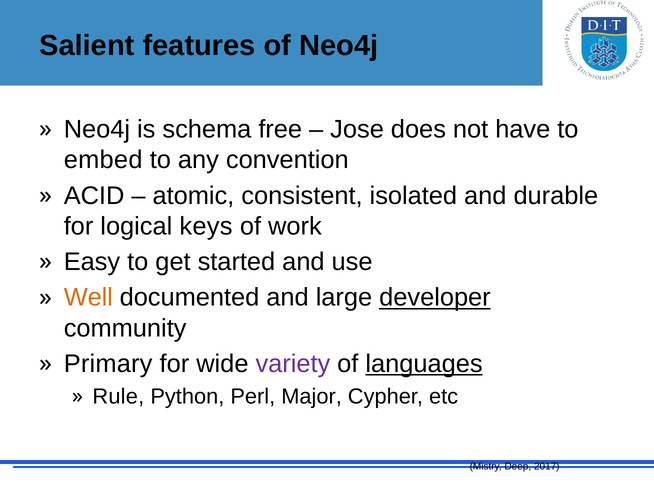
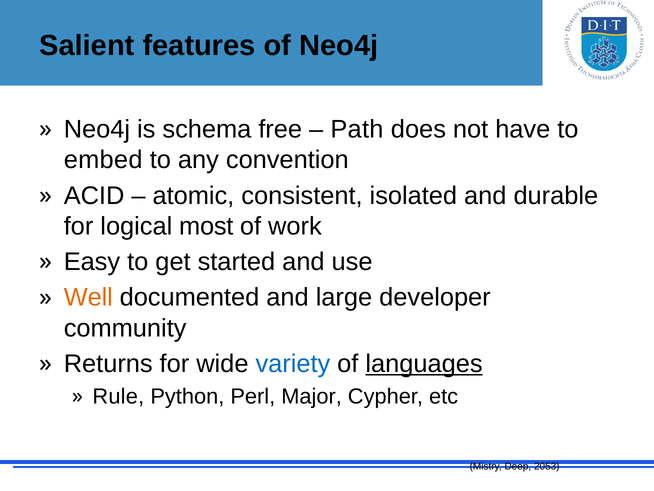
Jose: Jose -> Path
keys: keys -> most
developer underline: present -> none
Primary: Primary -> Returns
variety colour: purple -> blue
2017: 2017 -> 2053
